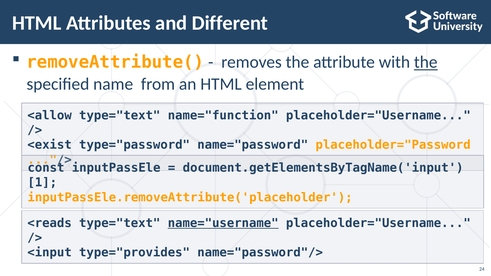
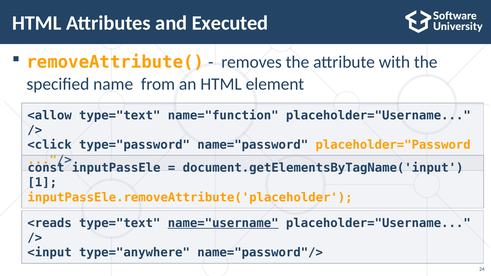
Different: Different -> Executed
the at (426, 62) underline: present -> none
<exist: <exist -> <click
type="provides: type="provides -> type="anywhere
